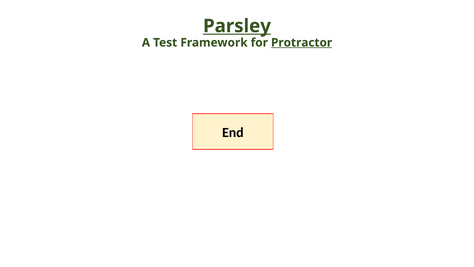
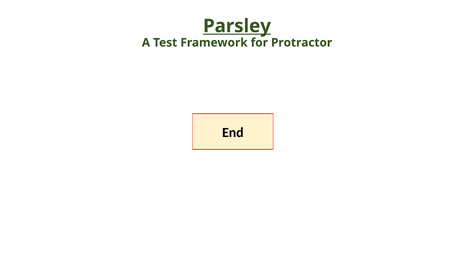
Protractor underline: present -> none
